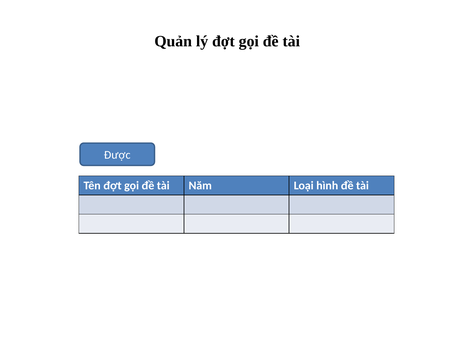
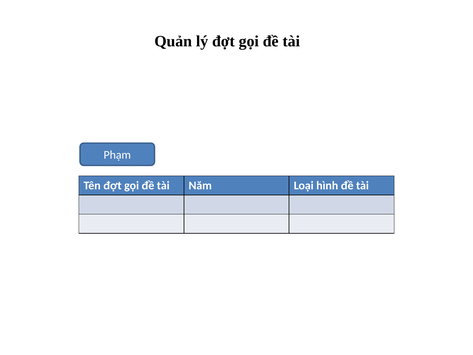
Được: Được -> Phạm
